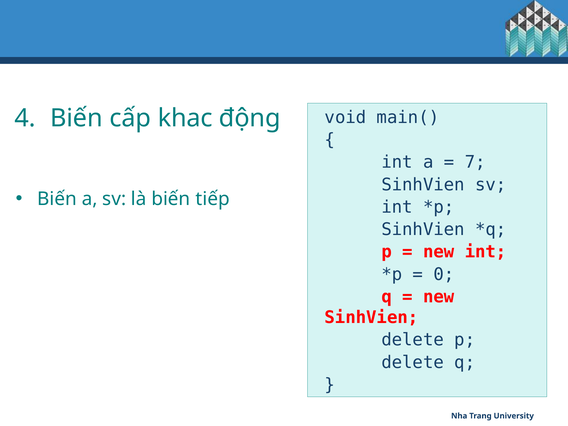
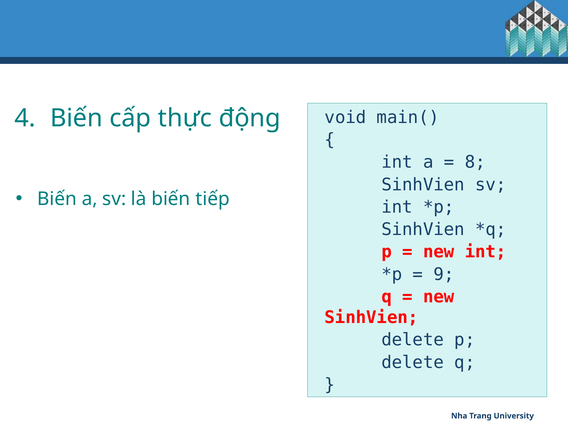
khac: khac -> thực
7: 7 -> 8
0: 0 -> 9
